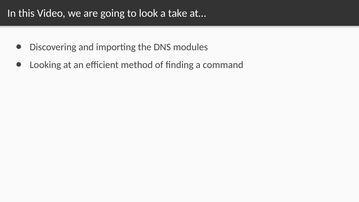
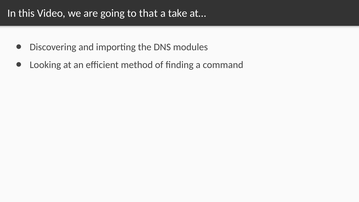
look: look -> that
